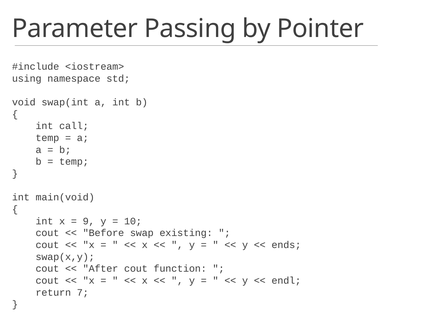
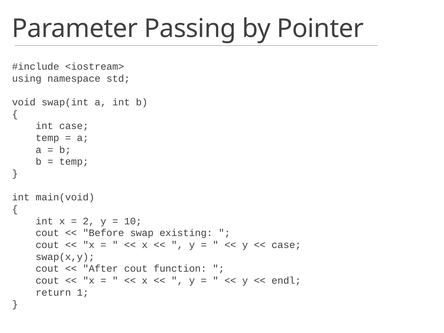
int call: call -> case
9: 9 -> 2
ends at (286, 245): ends -> case
7: 7 -> 1
